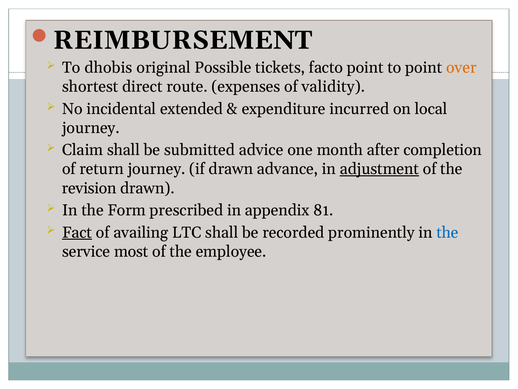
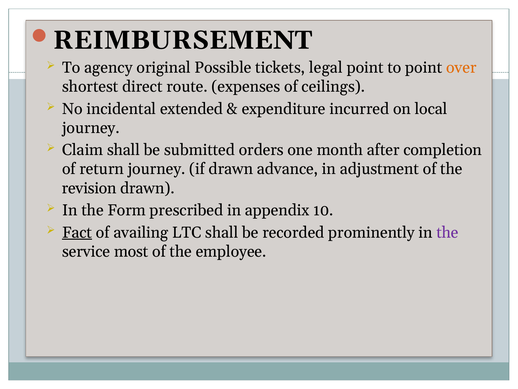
dhobis: dhobis -> agency
facto: facto -> legal
validity: validity -> ceilings
advice: advice -> orders
adjustment underline: present -> none
81: 81 -> 10
the at (447, 232) colour: blue -> purple
